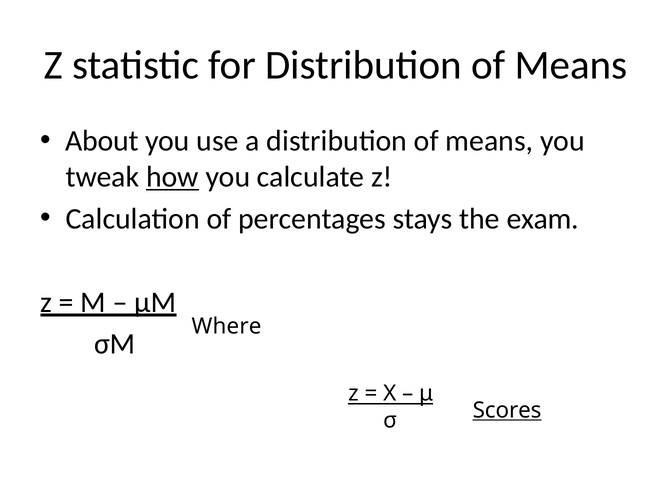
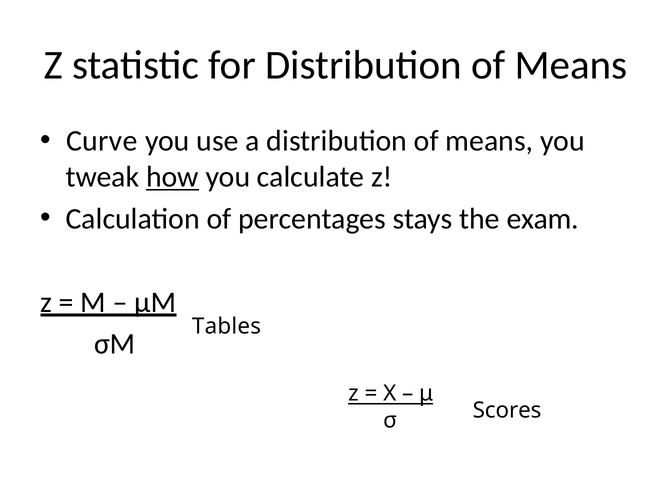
About: About -> Curve
Where: Where -> Tables
Scores underline: present -> none
